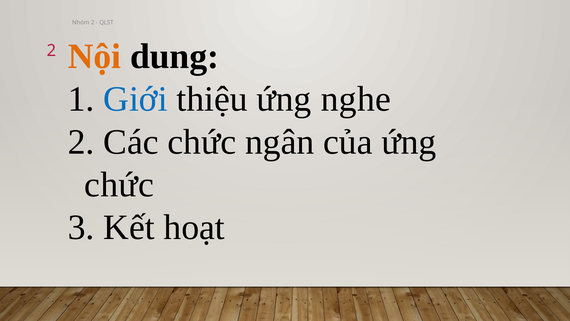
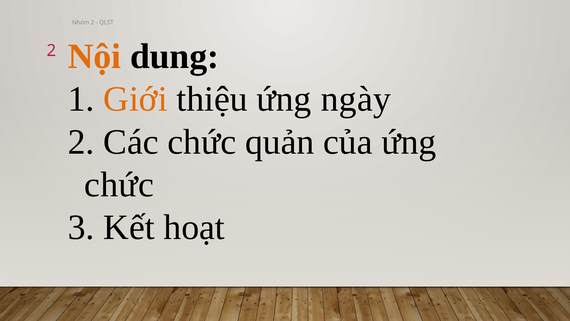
Giới colour: blue -> orange
nghe: nghe -> ngày
ngân: ngân -> quản
